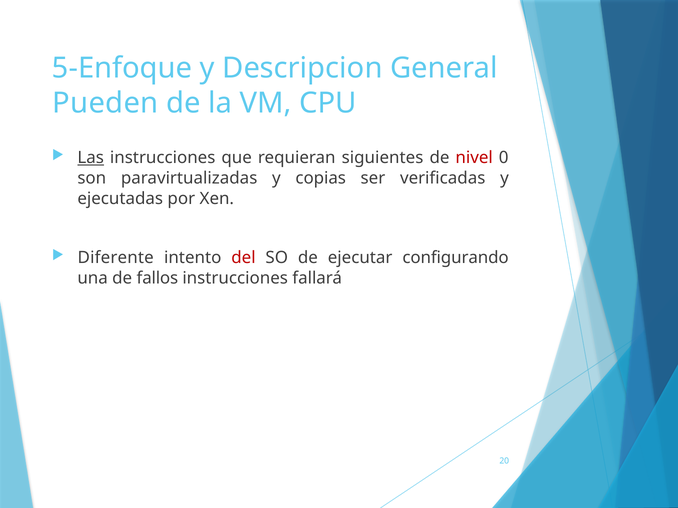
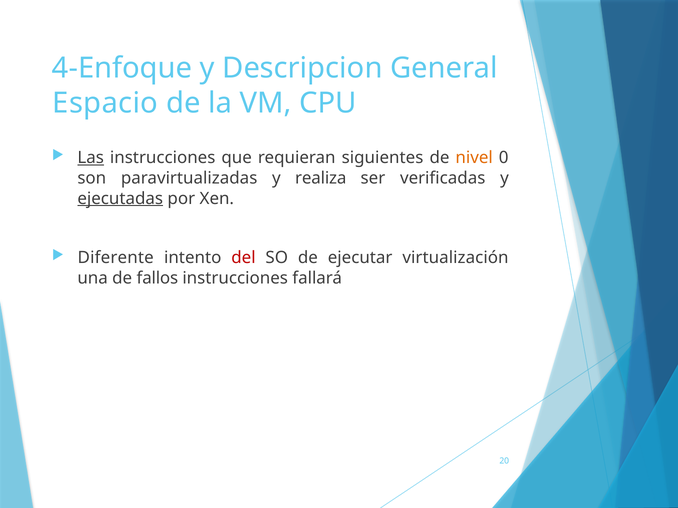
5-Enfoque: 5-Enfoque -> 4-Enfoque
Pueden: Pueden -> Espacio
nivel colour: red -> orange
copias: copias -> realiza
ejecutadas underline: none -> present
configurando: configurando -> virtualización
